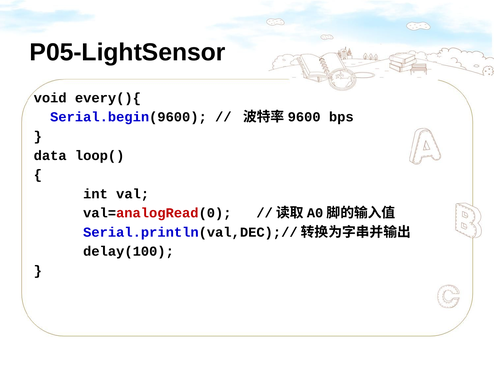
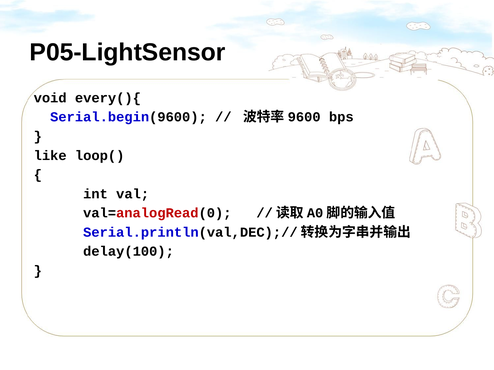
data: data -> like
